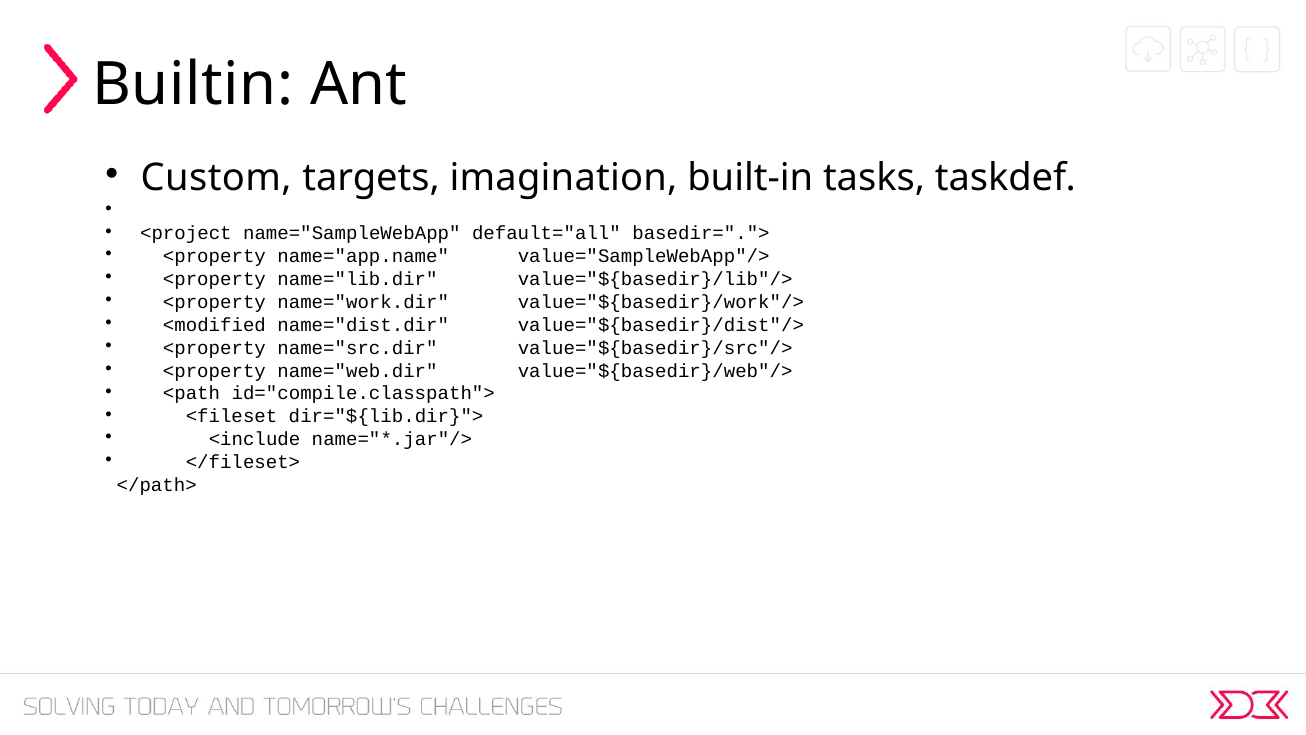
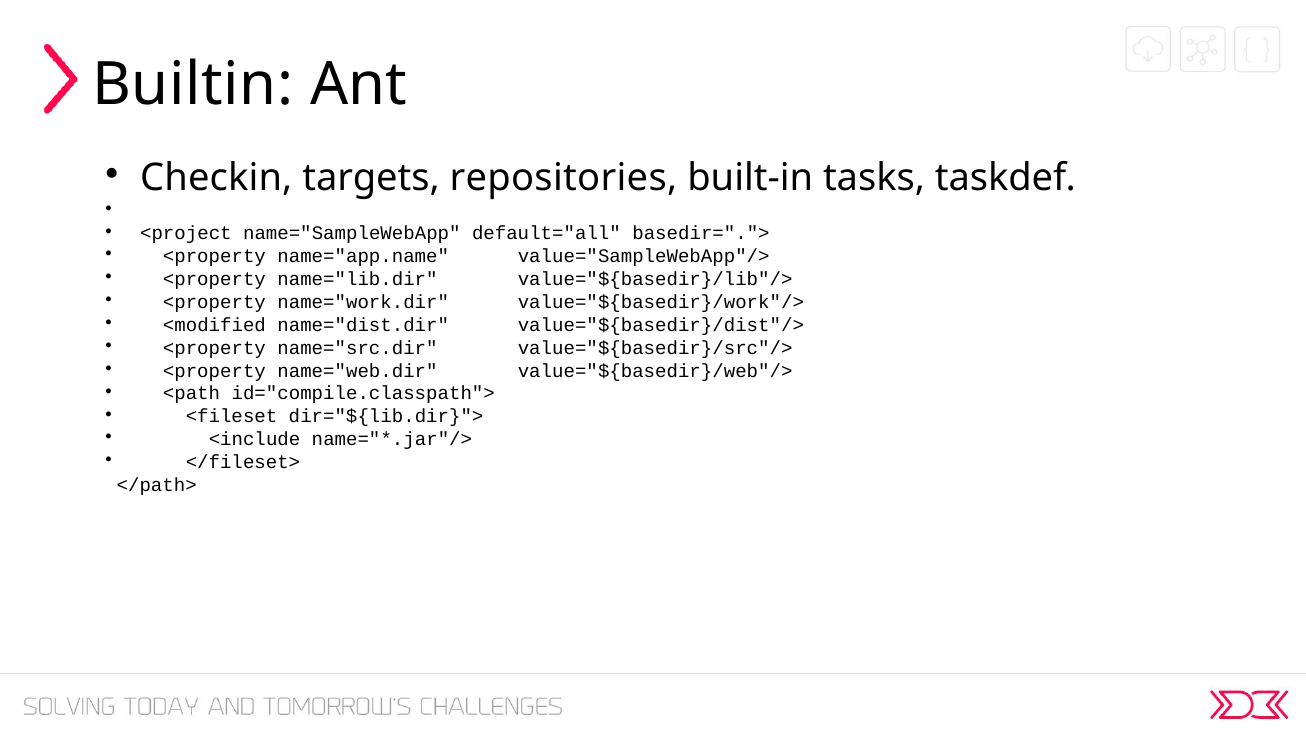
Custom: Custom -> Checkin
imagination: imagination -> repositories
